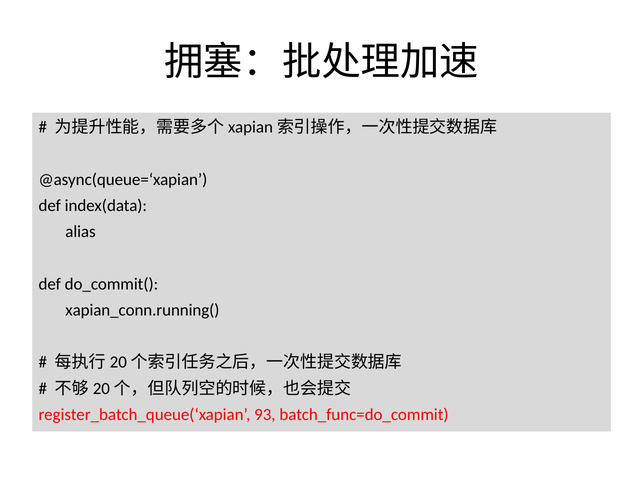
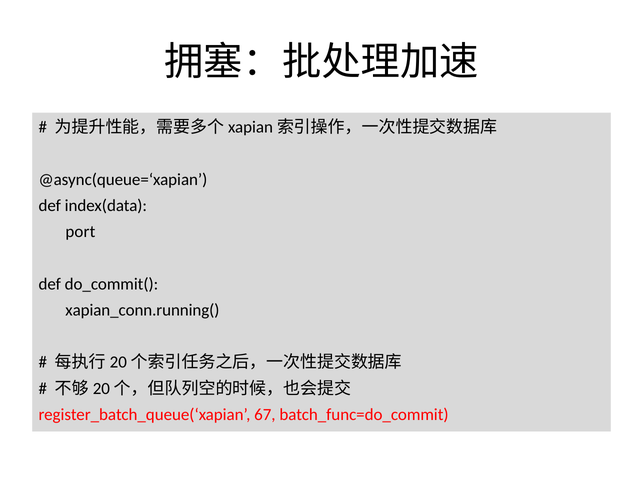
alias: alias -> port
93: 93 -> 67
